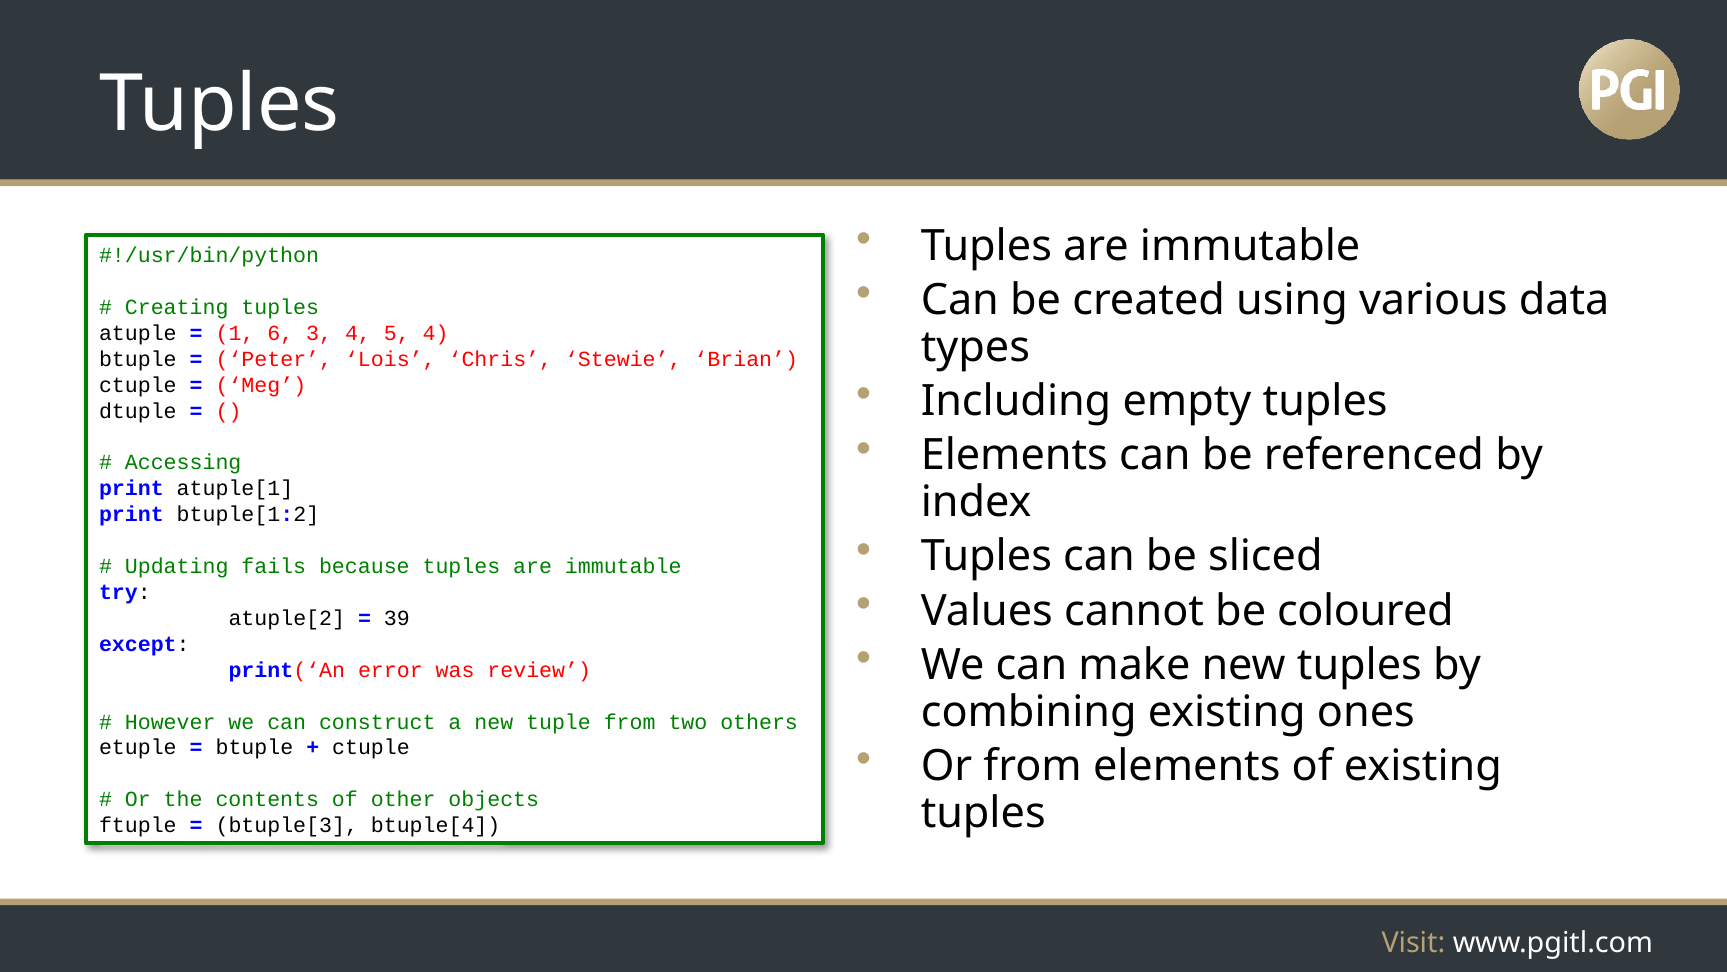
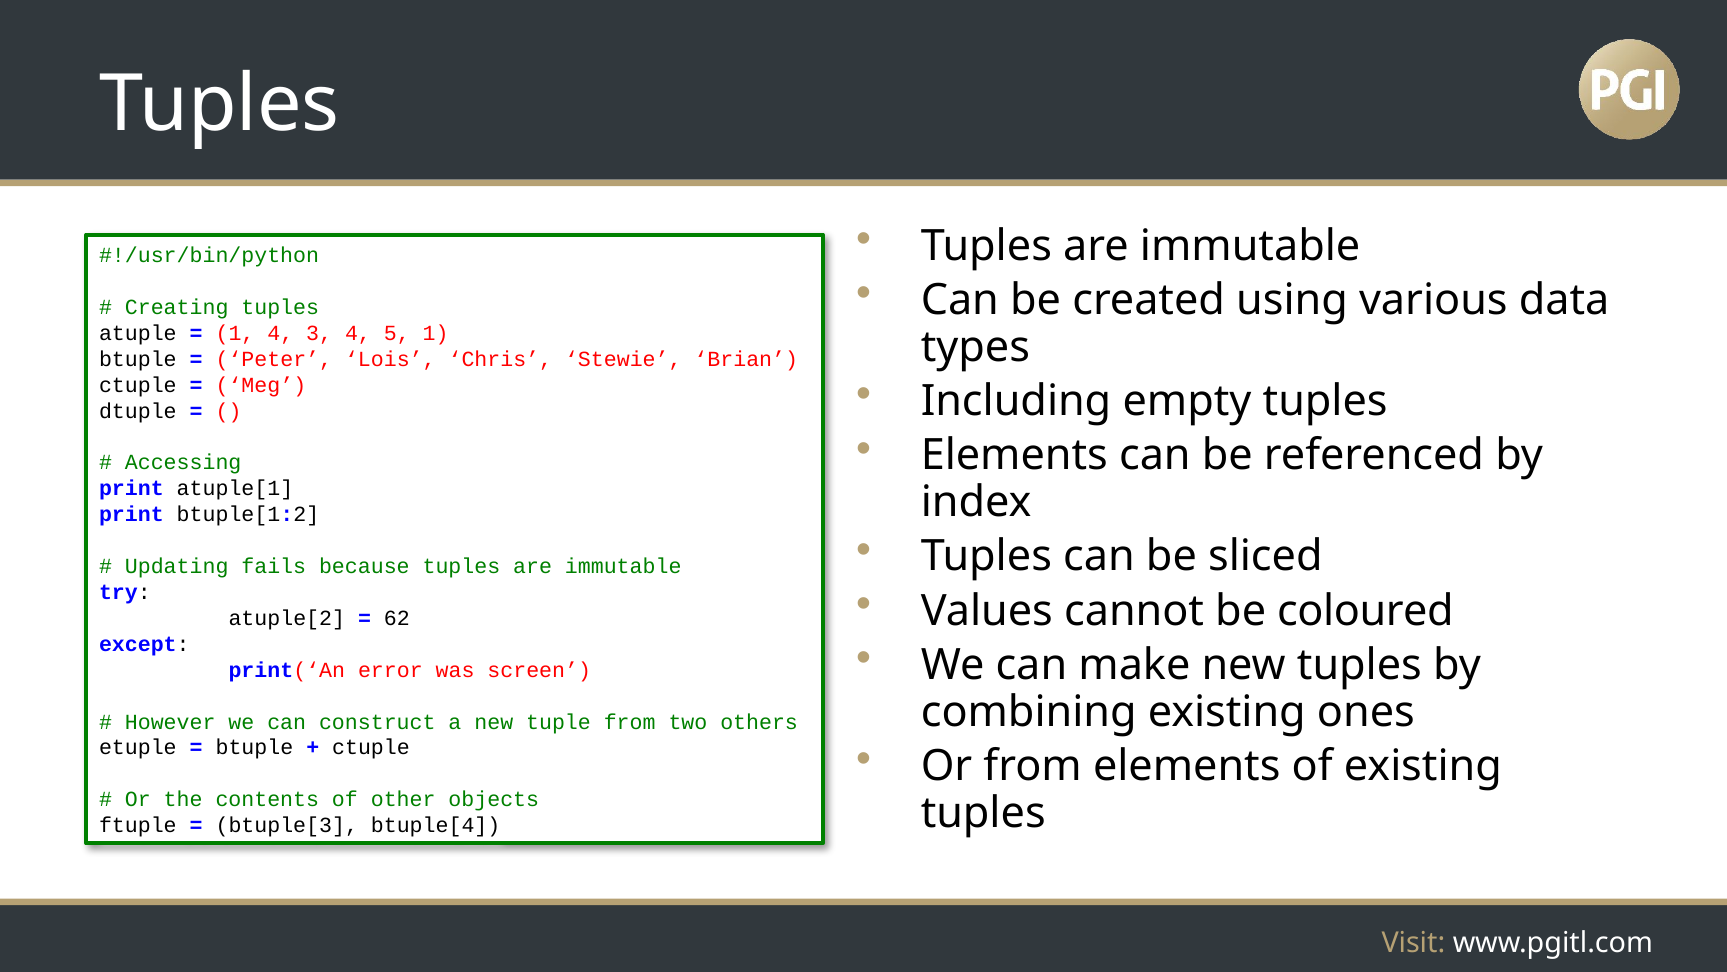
1 6: 6 -> 4
5 4: 4 -> 1
39: 39 -> 62
review: review -> screen
